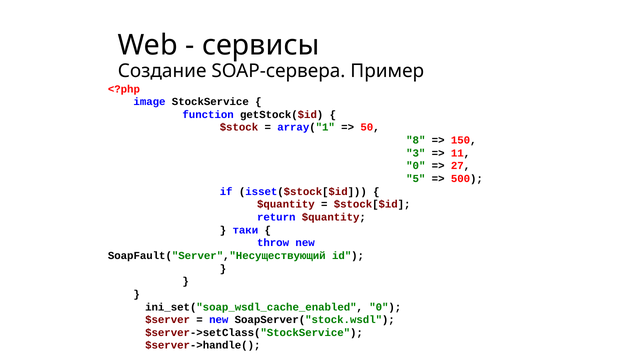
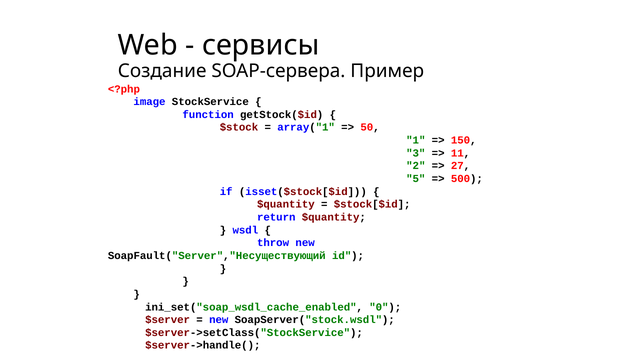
8: 8 -> 1
0 at (416, 166): 0 -> 2
таки: таки -> wsdl
